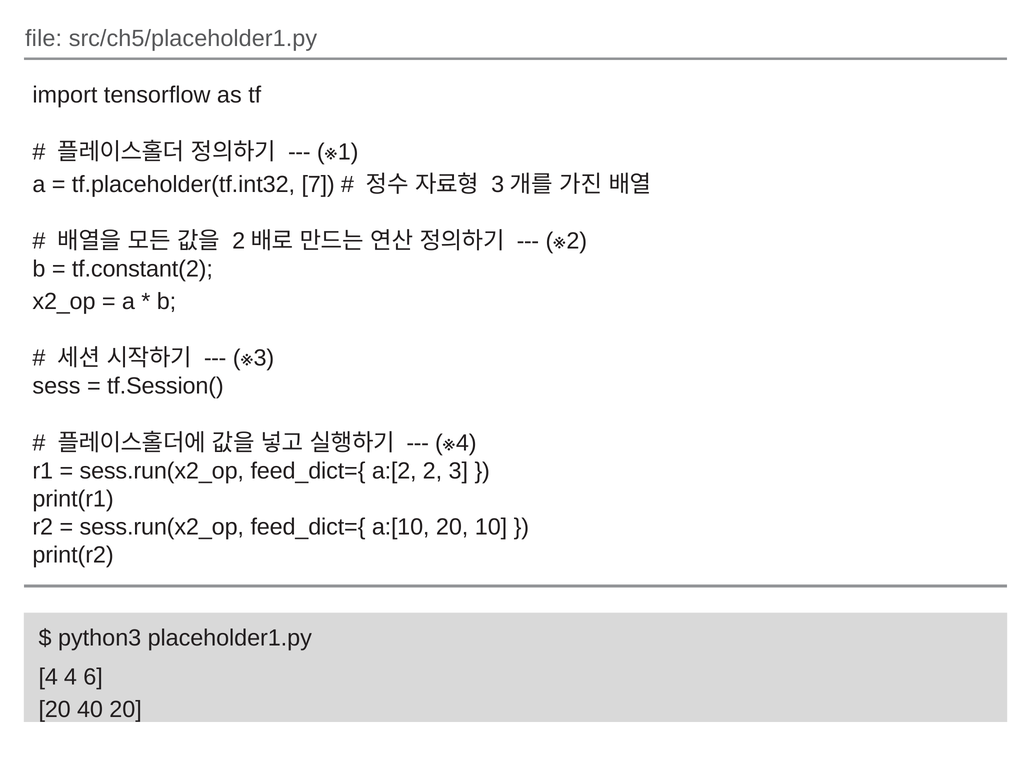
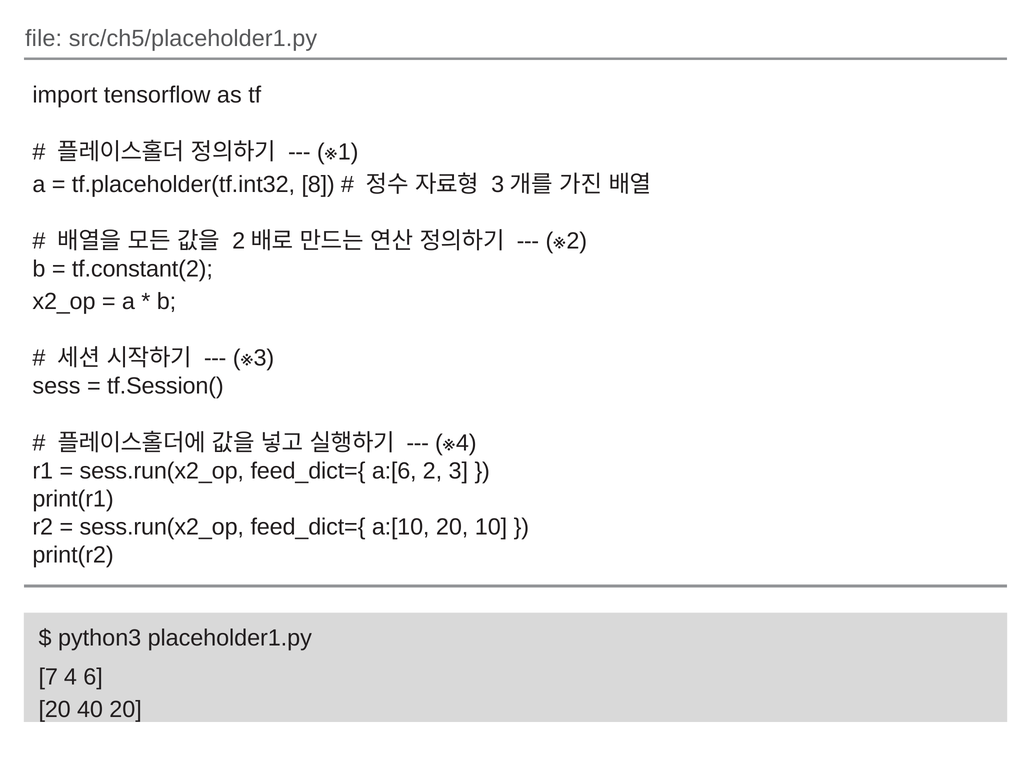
7: 7 -> 8
a:[2: a:[2 -> a:[6
4 at (48, 677): 4 -> 7
